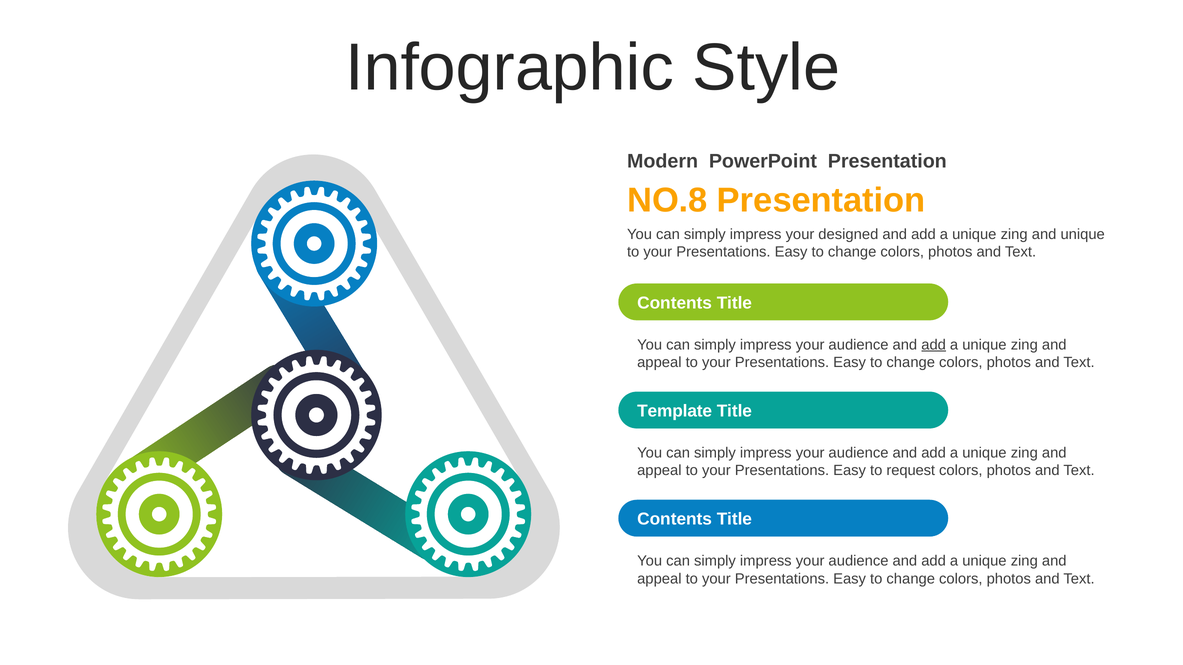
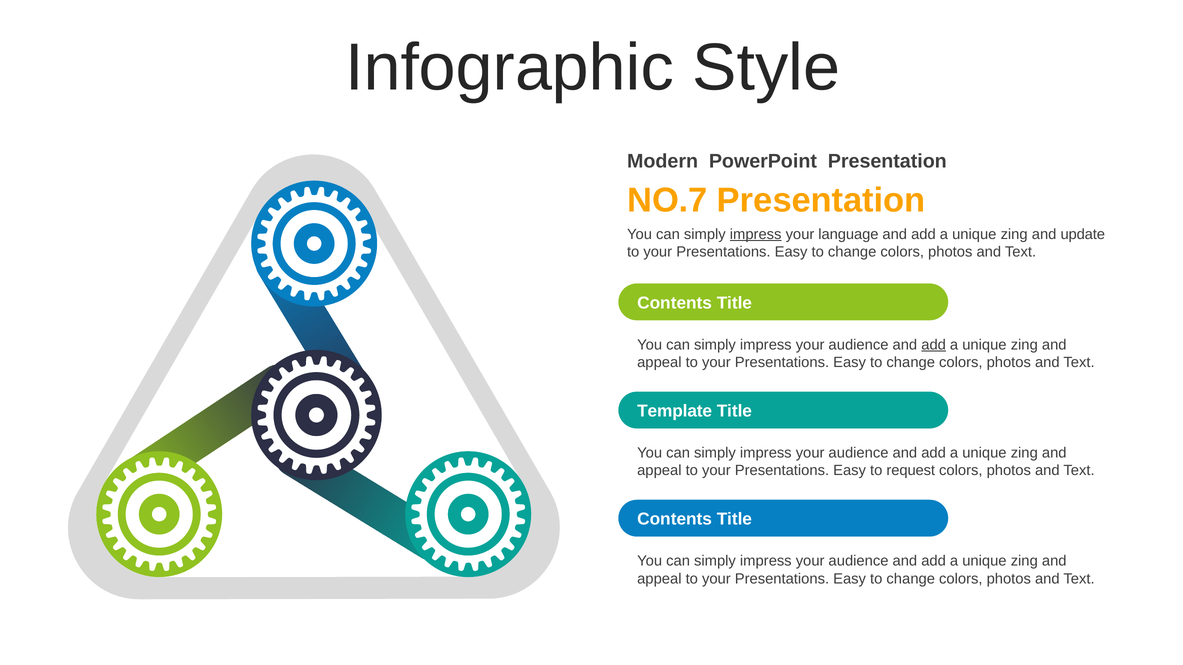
NO.8: NO.8 -> NO.7
impress at (756, 234) underline: none -> present
designed: designed -> language
and unique: unique -> update
